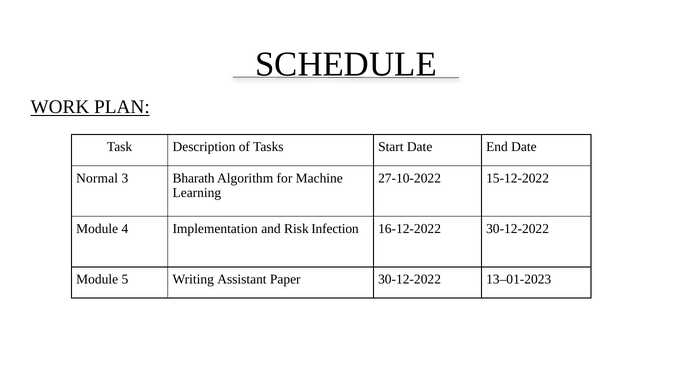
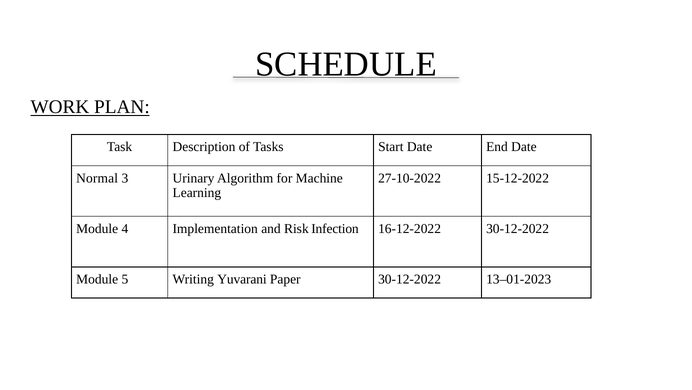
Bharath: Bharath -> Urinary
Assistant: Assistant -> Yuvarani
